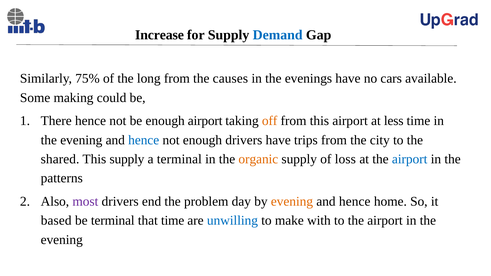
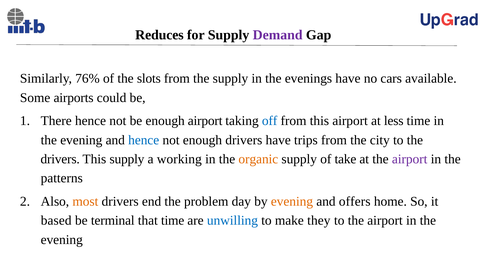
Increase: Increase -> Reduces
Demand colour: blue -> purple
75%: 75% -> 76%
long: long -> slots
the causes: causes -> supply
making: making -> airports
off colour: orange -> blue
shared at (60, 159): shared -> drivers
a terminal: terminal -> working
loss: loss -> take
airport at (410, 159) colour: blue -> purple
most colour: purple -> orange
hence at (355, 202): hence -> offers
with: with -> they
